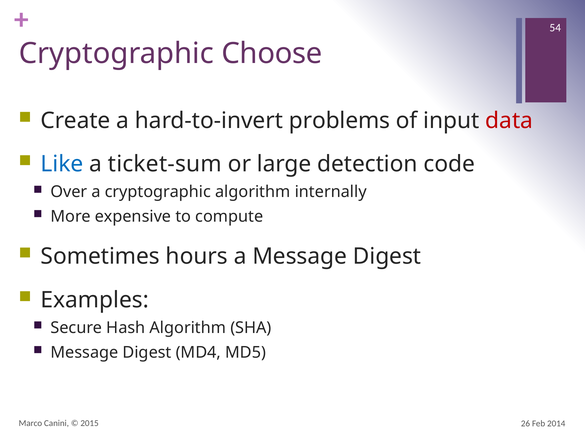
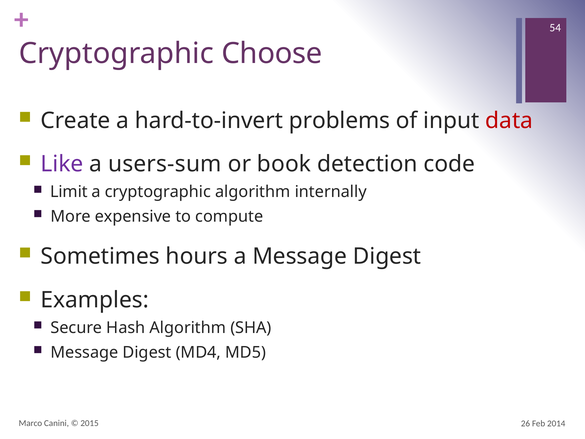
Like colour: blue -> purple
ticket-sum: ticket-sum -> users-sum
large: large -> book
Over: Over -> Limit
